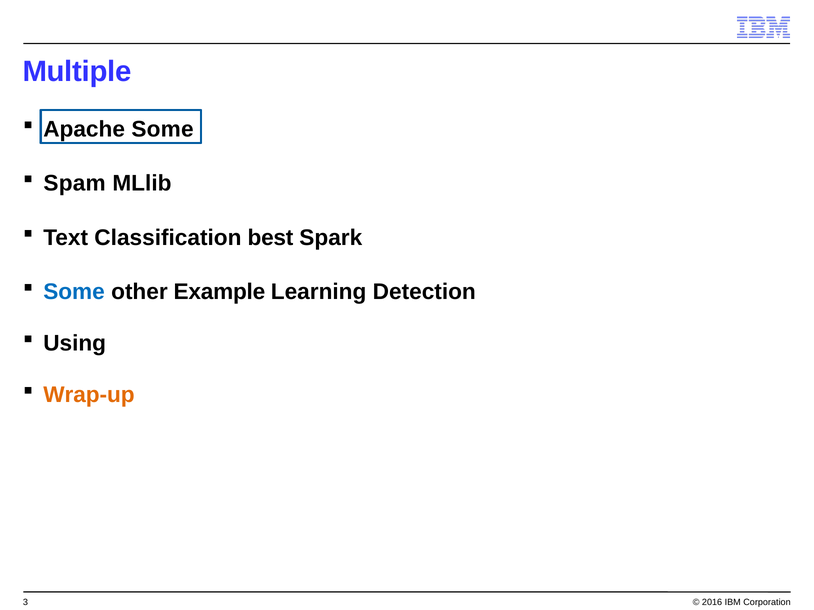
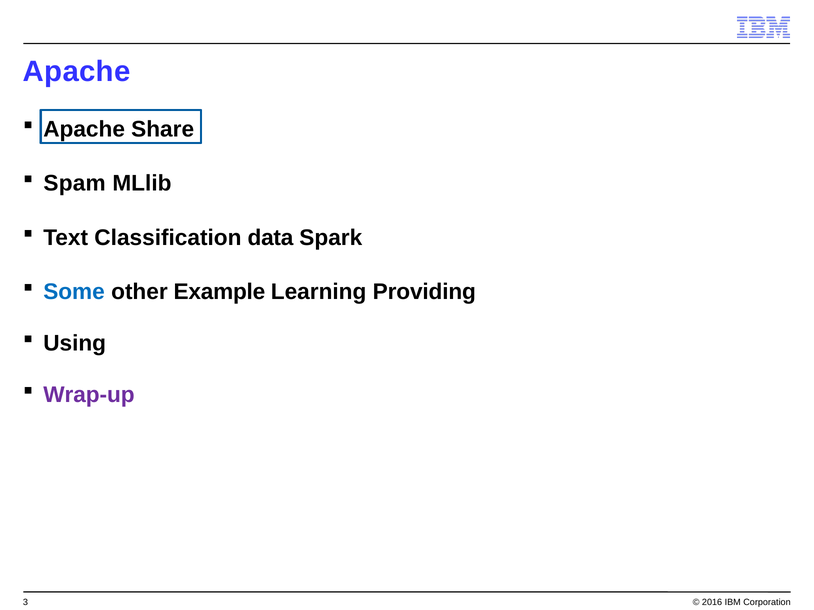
Multiple at (77, 72): Multiple -> Apache
Apache Some: Some -> Share
best: best -> data
Detection: Detection -> Providing
Wrap-up colour: orange -> purple
